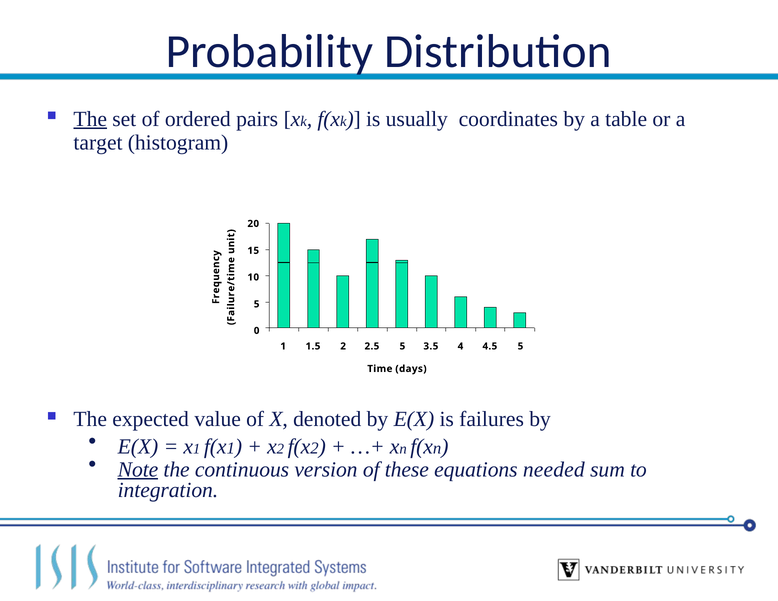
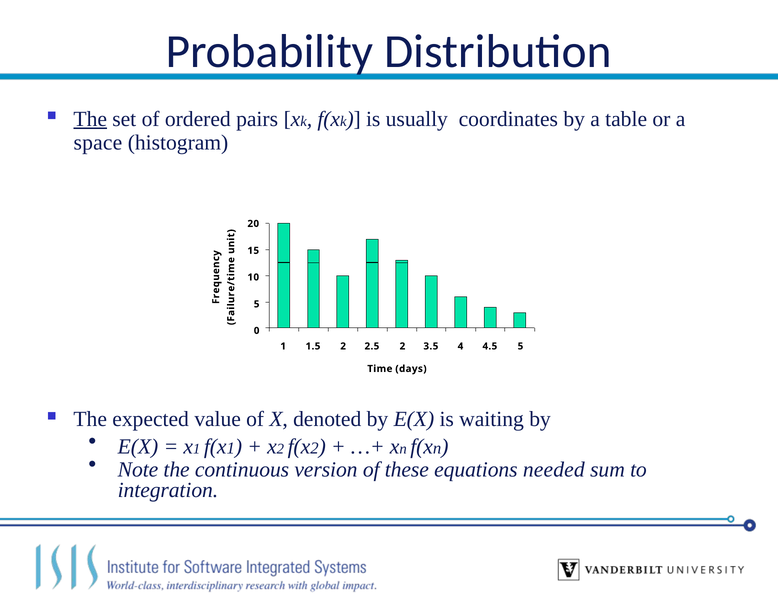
target: target -> space
2.5 5: 5 -> 2
failures: failures -> waiting
Note underline: present -> none
